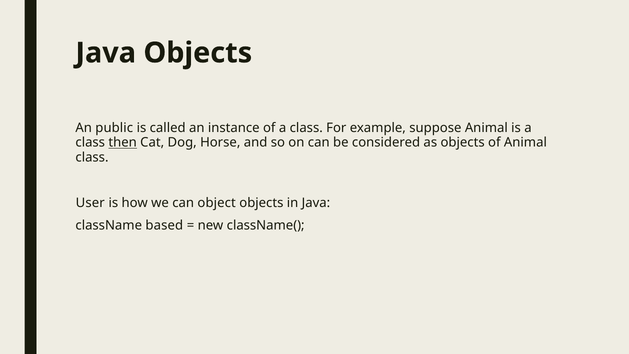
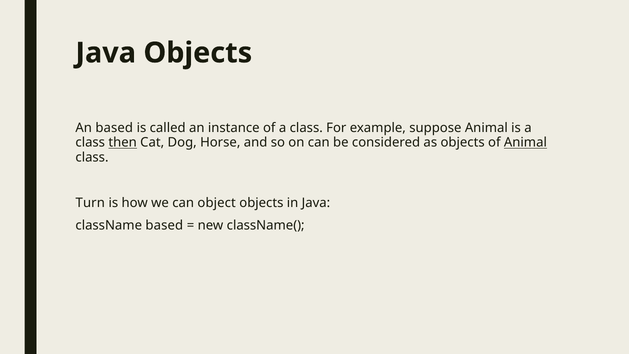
An public: public -> based
Animal at (525, 143) underline: none -> present
User: User -> Turn
